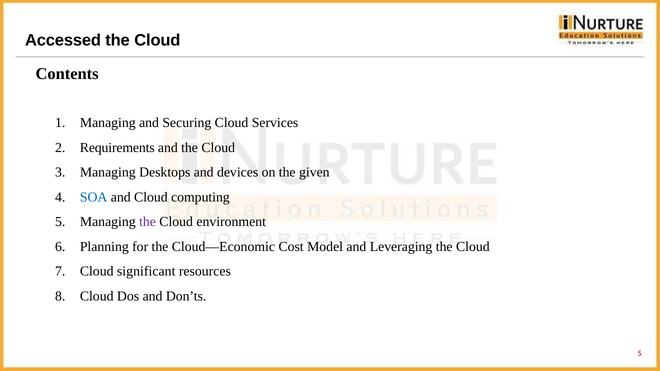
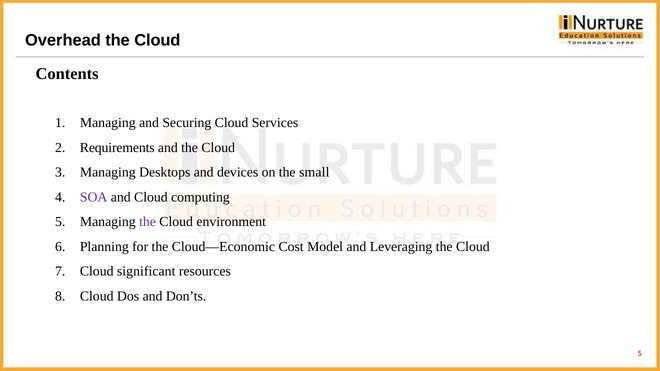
Accessed: Accessed -> Overhead
given: given -> small
SOA colour: blue -> purple
